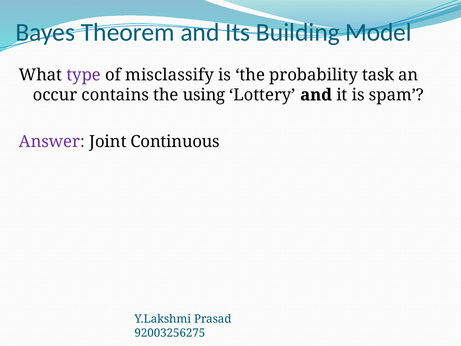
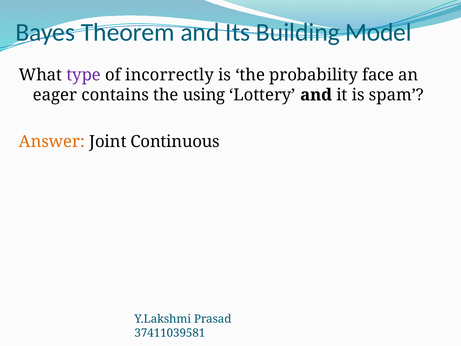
misclassify: misclassify -> incorrectly
task: task -> face
occur: occur -> eager
Answer colour: purple -> orange
92003256275: 92003256275 -> 37411039581
